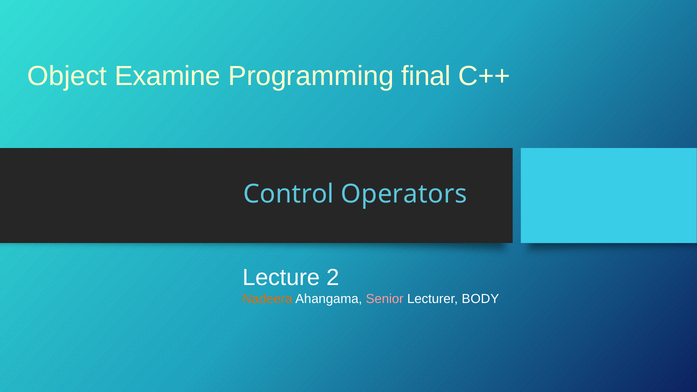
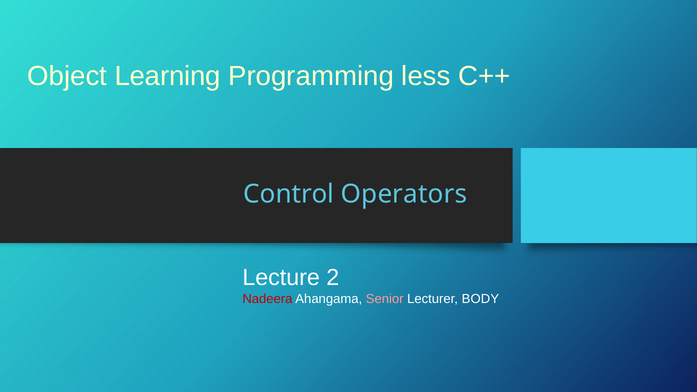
Examine: Examine -> Learning
final: final -> less
Nadeera colour: orange -> red
